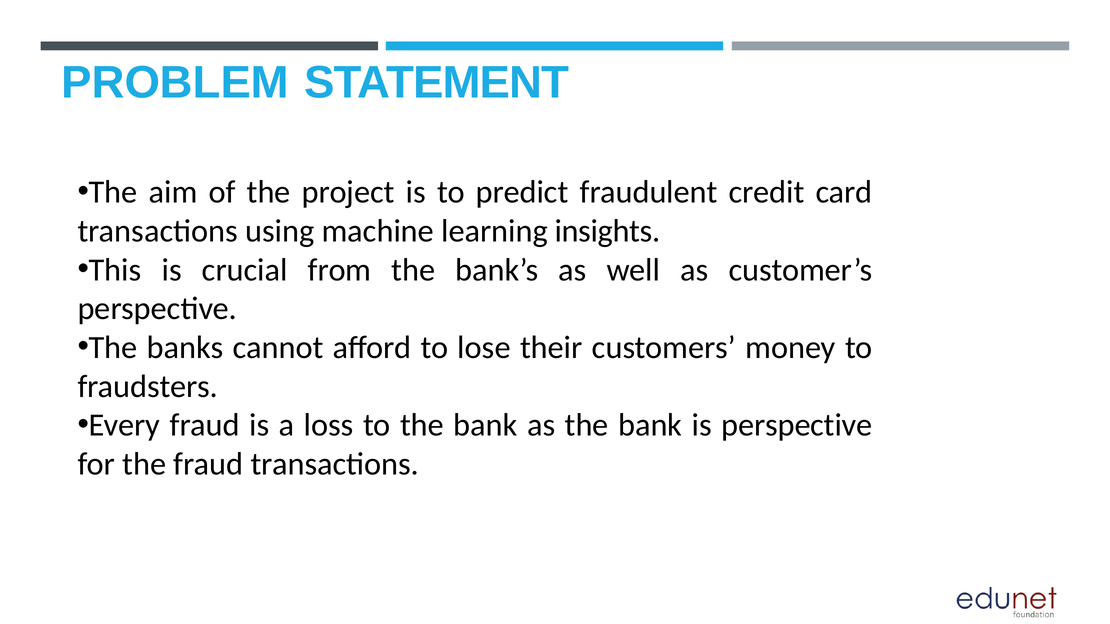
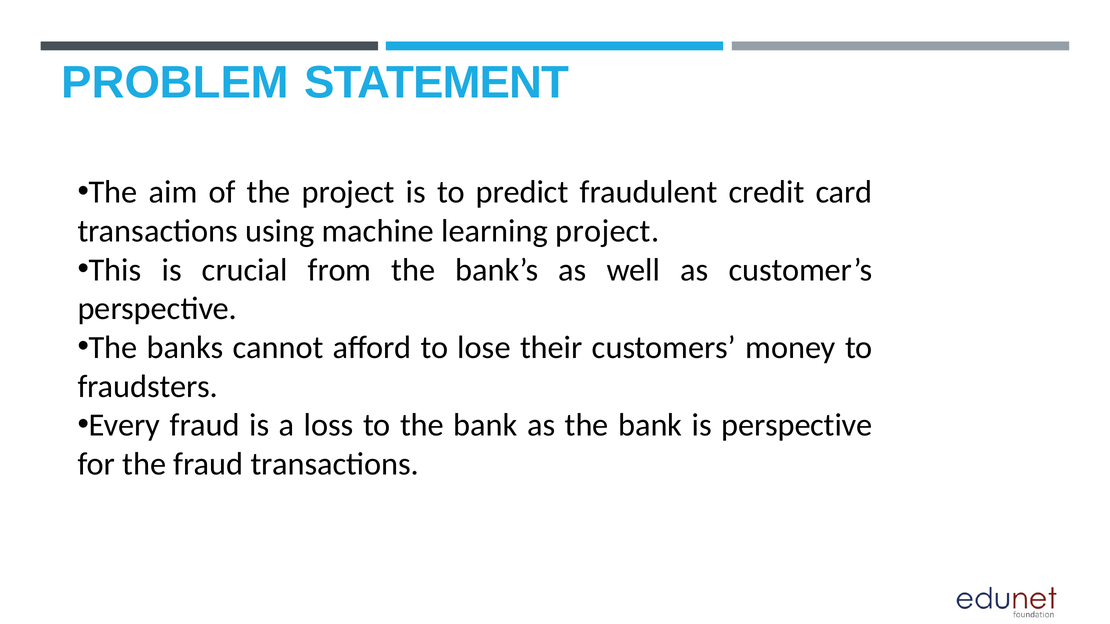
learning insights: insights -> project
